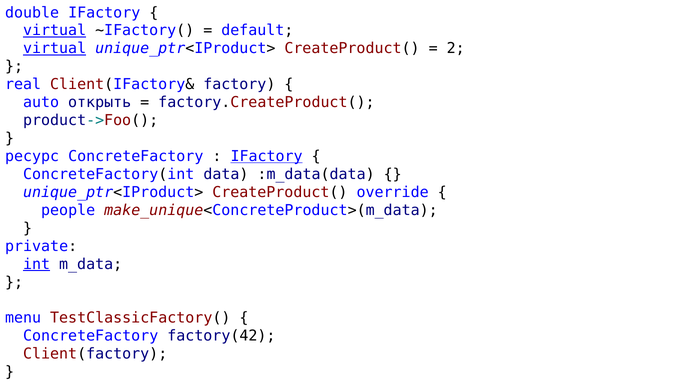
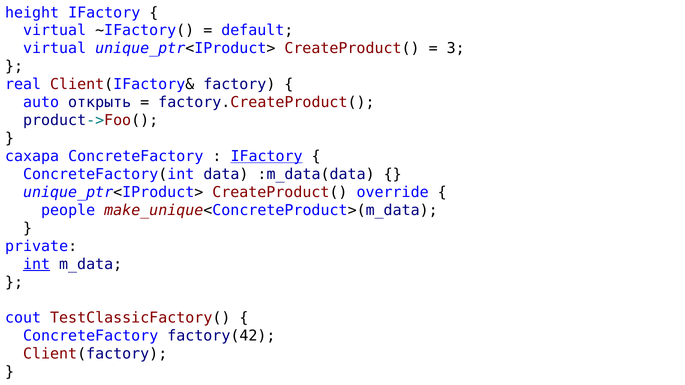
double: double -> height
virtual at (55, 31) underline: present -> none
virtual at (55, 49) underline: present -> none
2: 2 -> 3
ресурс: ресурс -> сахара
menu: menu -> cout
